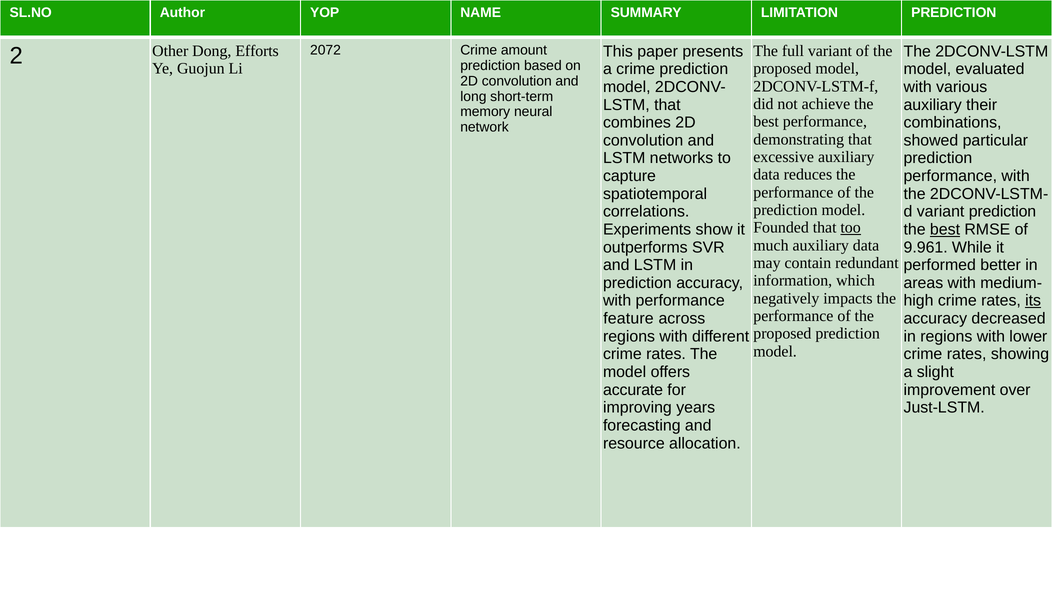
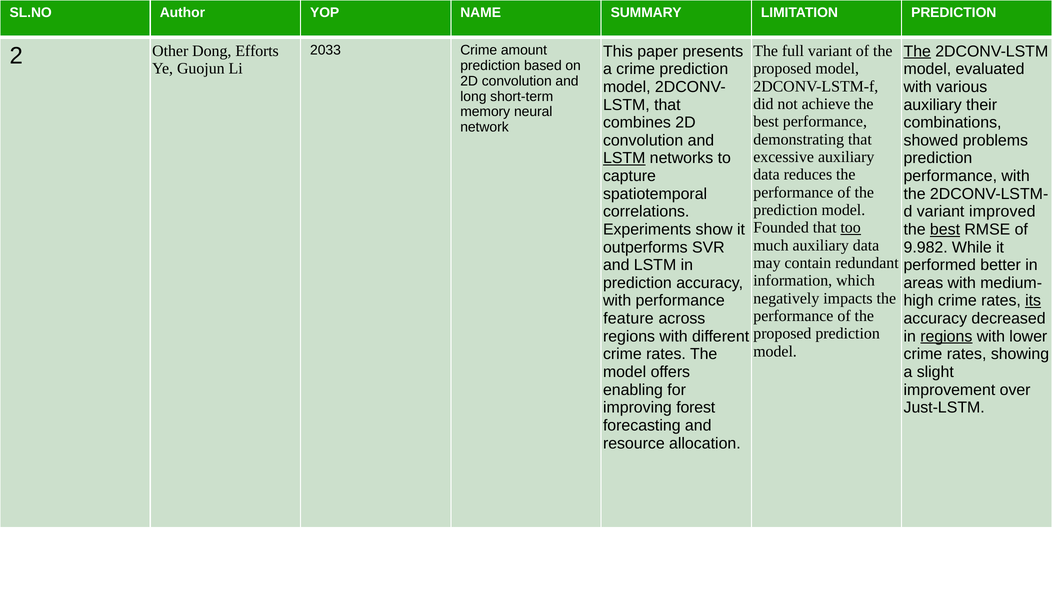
2072: 2072 -> 2033
The at (917, 51) underline: none -> present
particular: particular -> problems
LSTM at (624, 158) underline: none -> present
variant prediction: prediction -> improved
9.961: 9.961 -> 9.982
regions at (946, 336) underline: none -> present
accurate: accurate -> enabling
years: years -> forest
